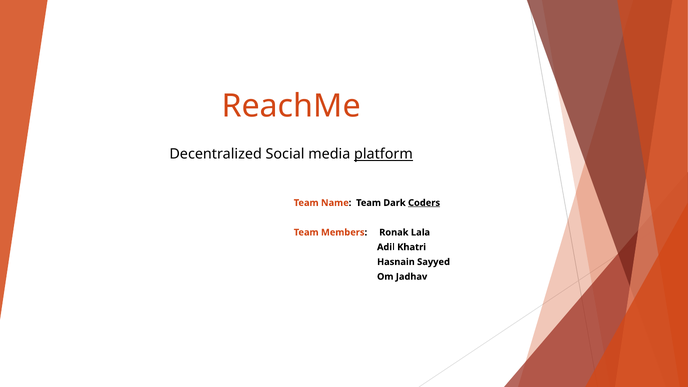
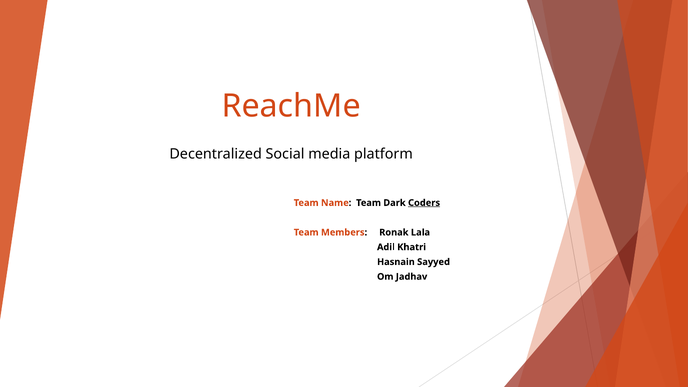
platform underline: present -> none
